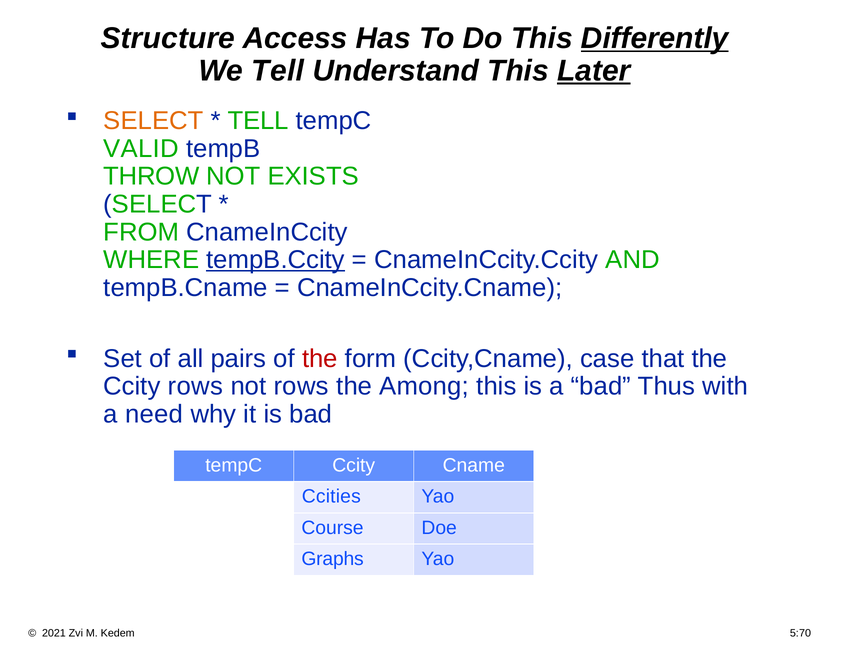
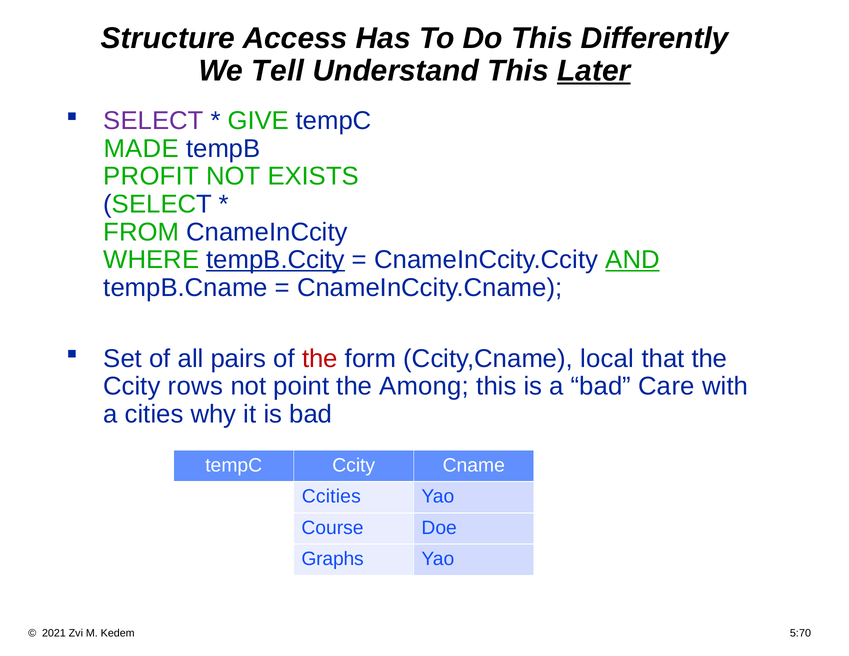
Differently underline: present -> none
SELECT at (153, 121) colour: orange -> purple
TELL at (258, 121): TELL -> GIVE
VALID: VALID -> MADE
THROW: THROW -> PROFIT
AND underline: none -> present
case: case -> local
not rows: rows -> point
Thus: Thus -> Care
need: need -> cities
